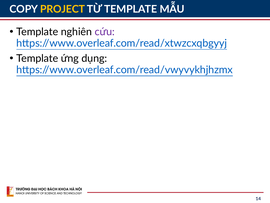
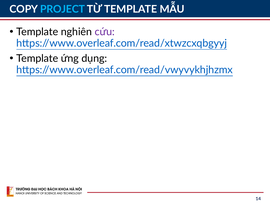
PROJECT colour: yellow -> light blue
